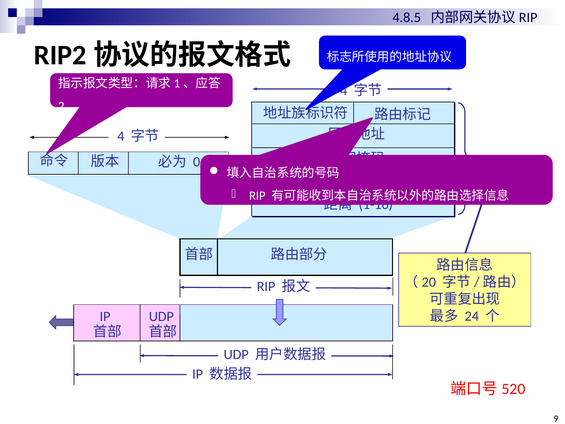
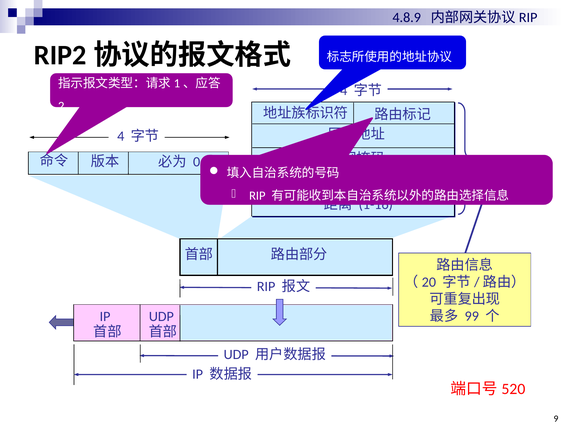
4.8.5: 4.8.5 -> 4.8.9
24: 24 -> 99
